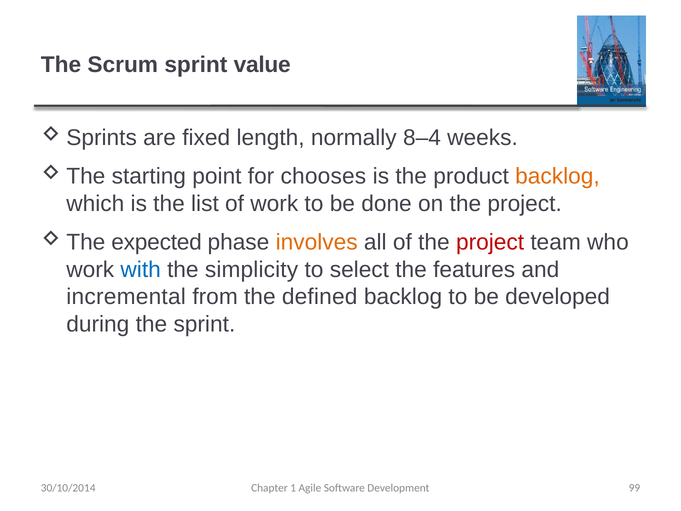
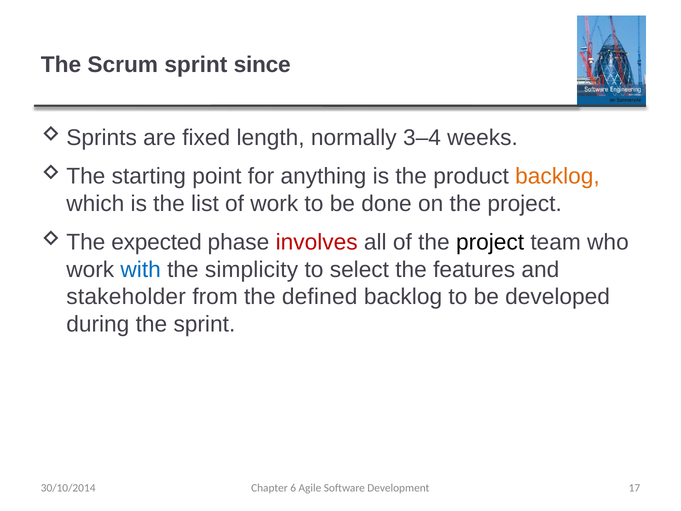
value: value -> since
8–4: 8–4 -> 3–4
chooses: chooses -> anything
involves colour: orange -> red
project at (490, 242) colour: red -> black
incremental: incremental -> stakeholder
1: 1 -> 6
99: 99 -> 17
